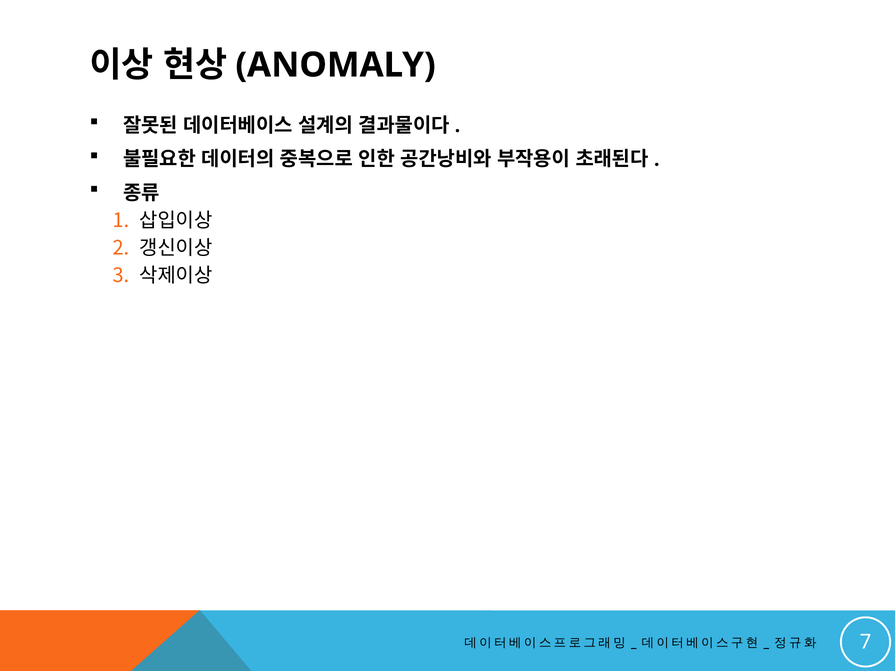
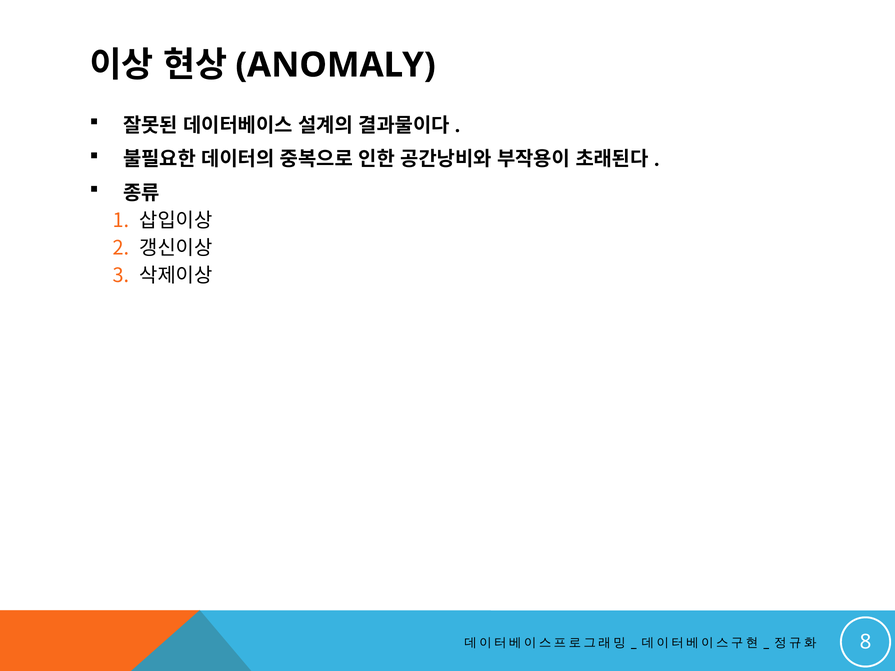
7: 7 -> 8
